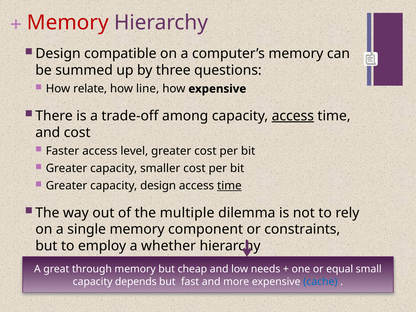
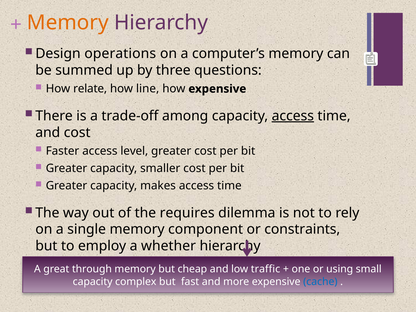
Memory at (68, 23) colour: red -> orange
compatible: compatible -> operations
capacity design: design -> makes
time at (229, 186) underline: present -> none
multiple: multiple -> requires
needs: needs -> traffic
equal: equal -> using
depends: depends -> complex
